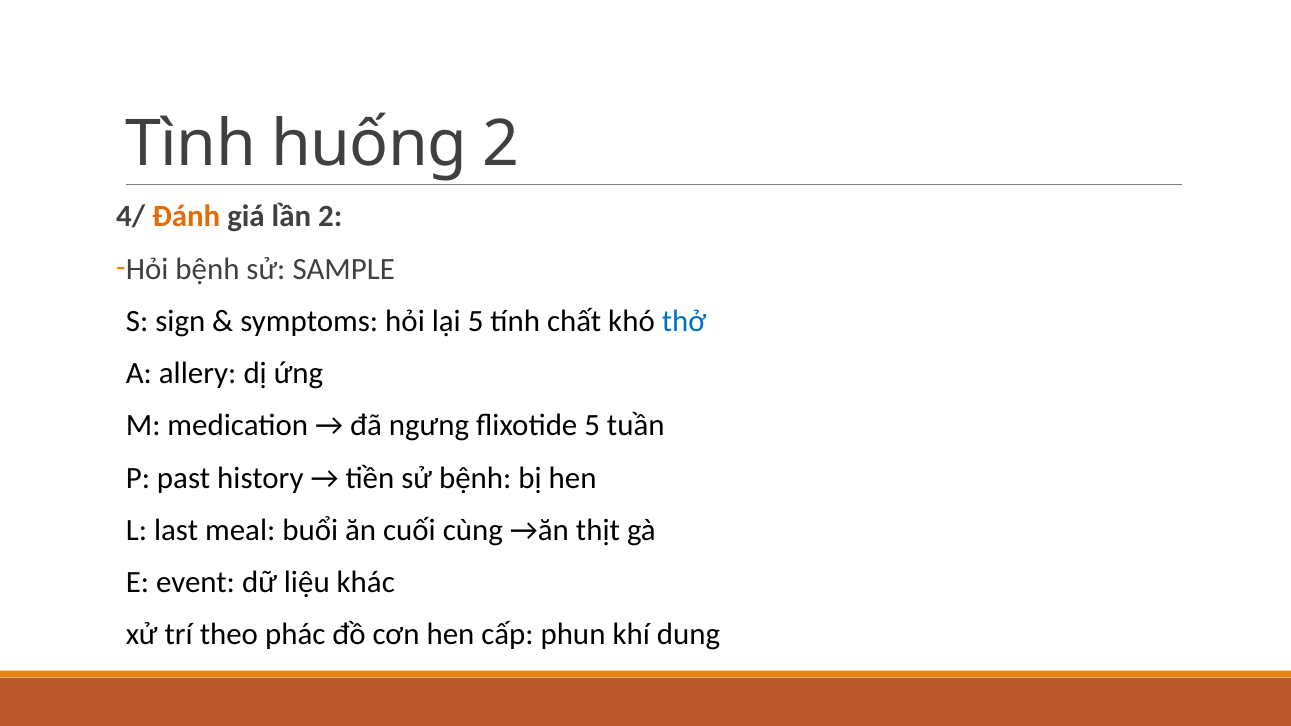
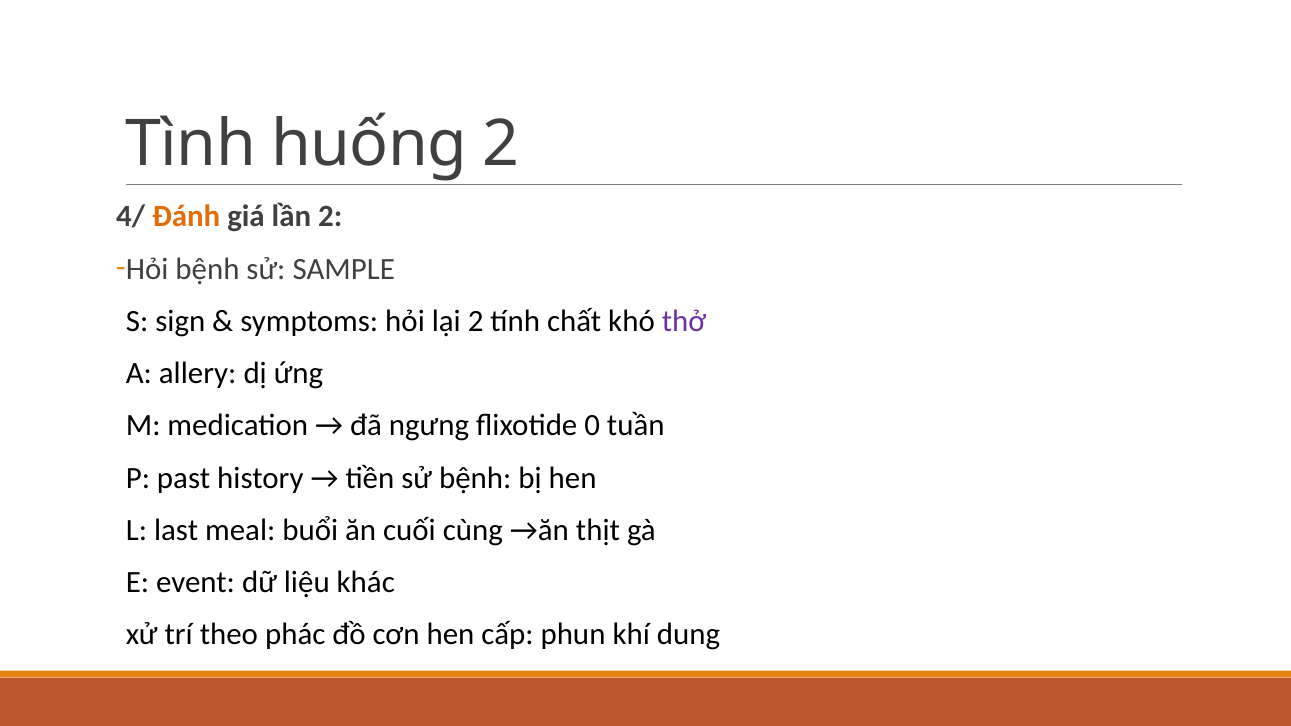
lại 5: 5 -> 2
thở colour: blue -> purple
flixotide 5: 5 -> 0
